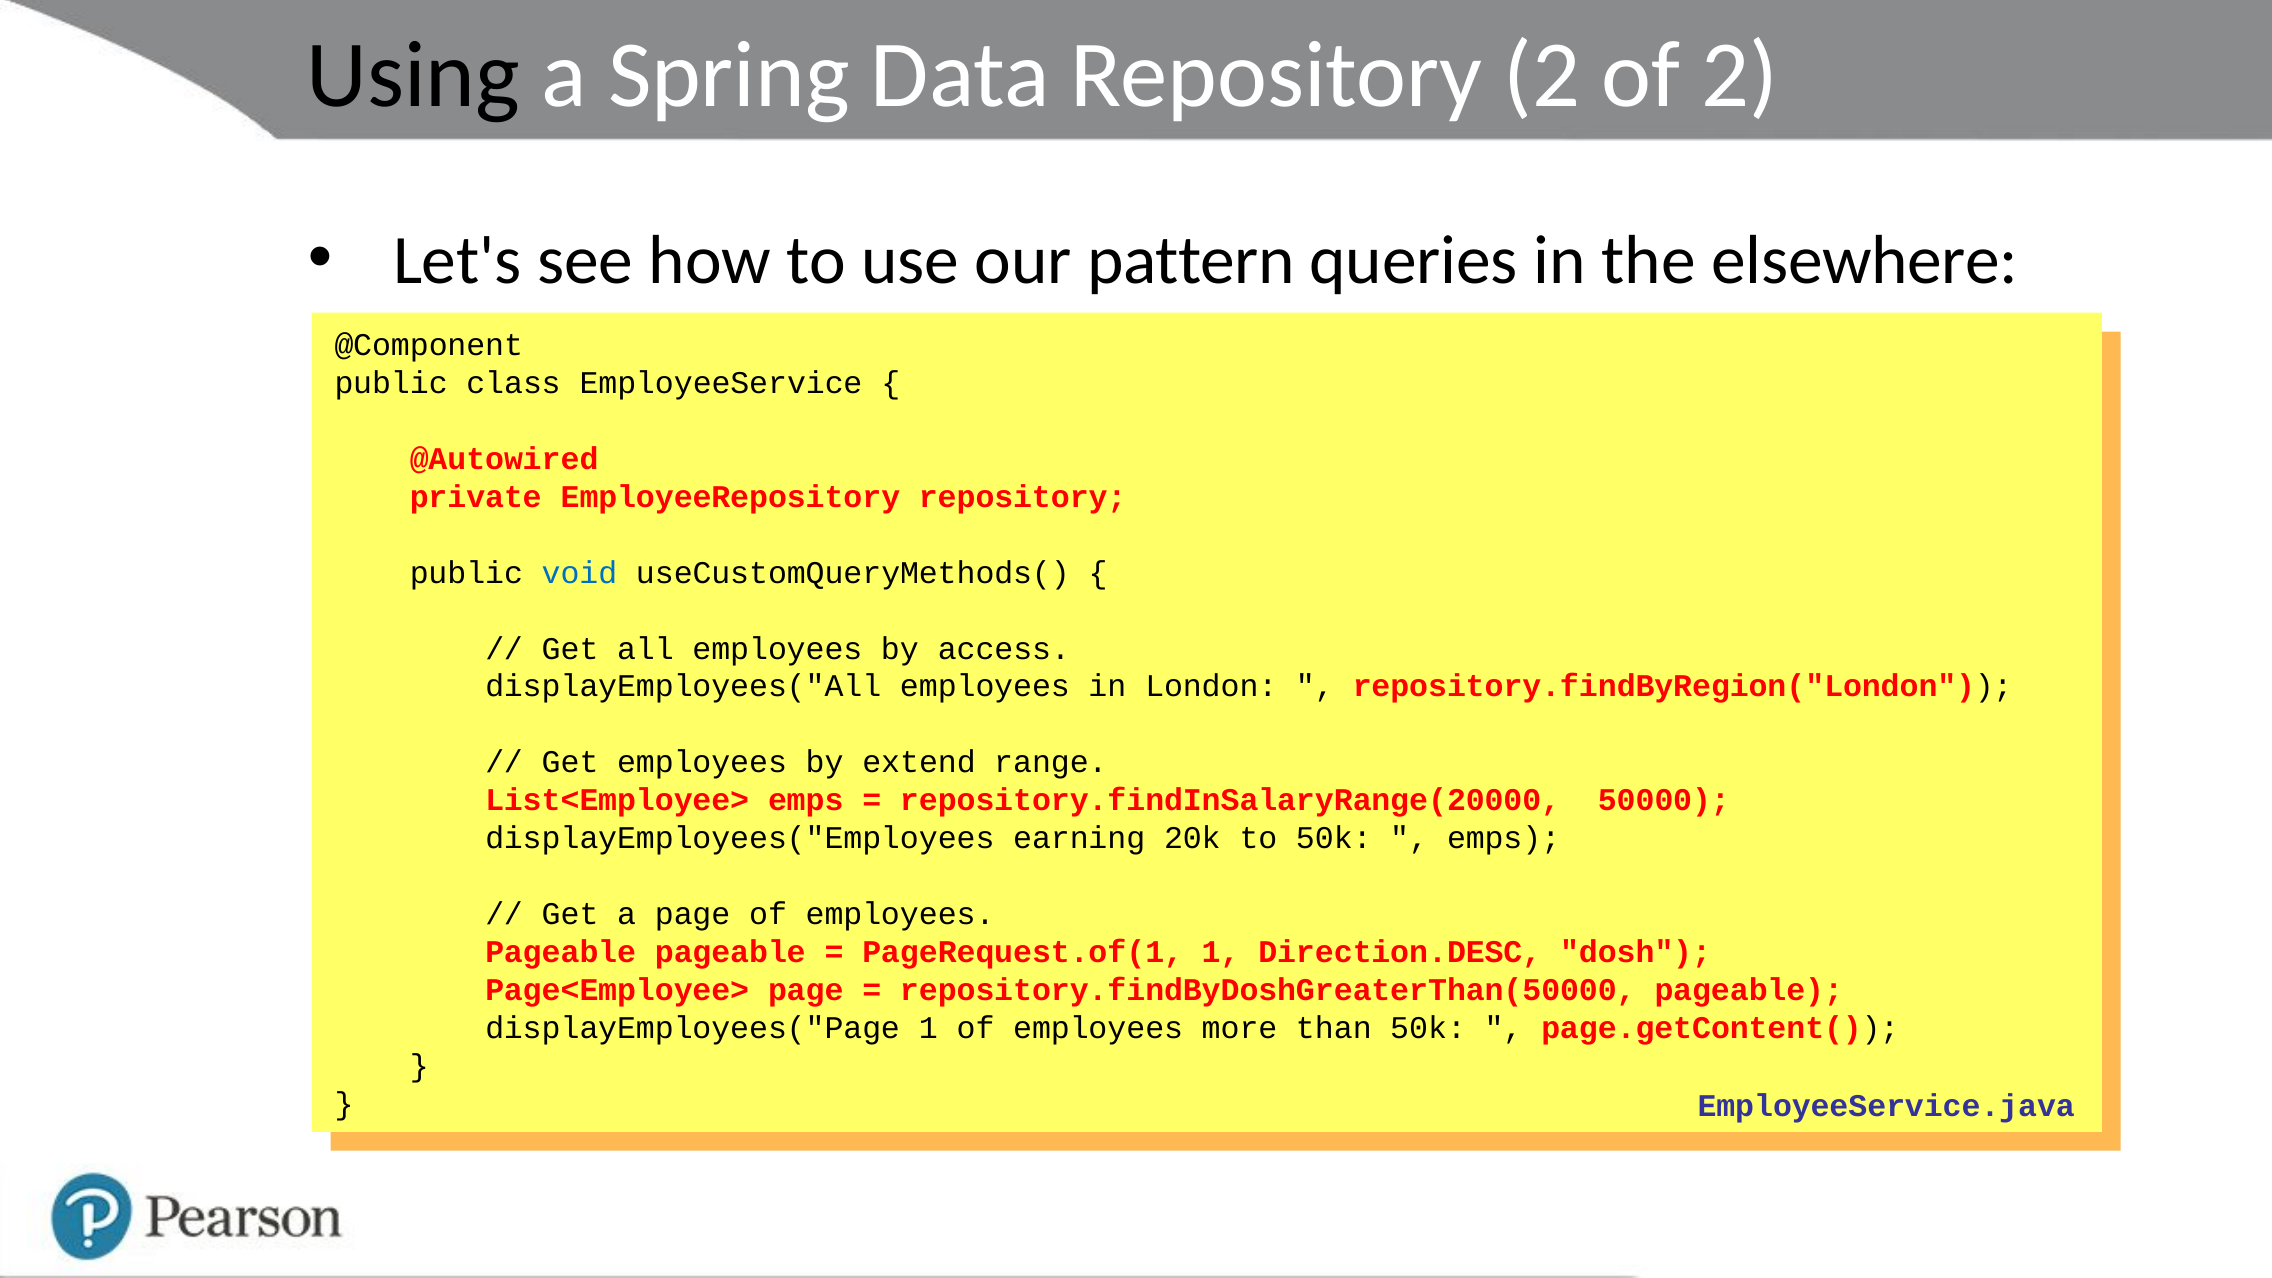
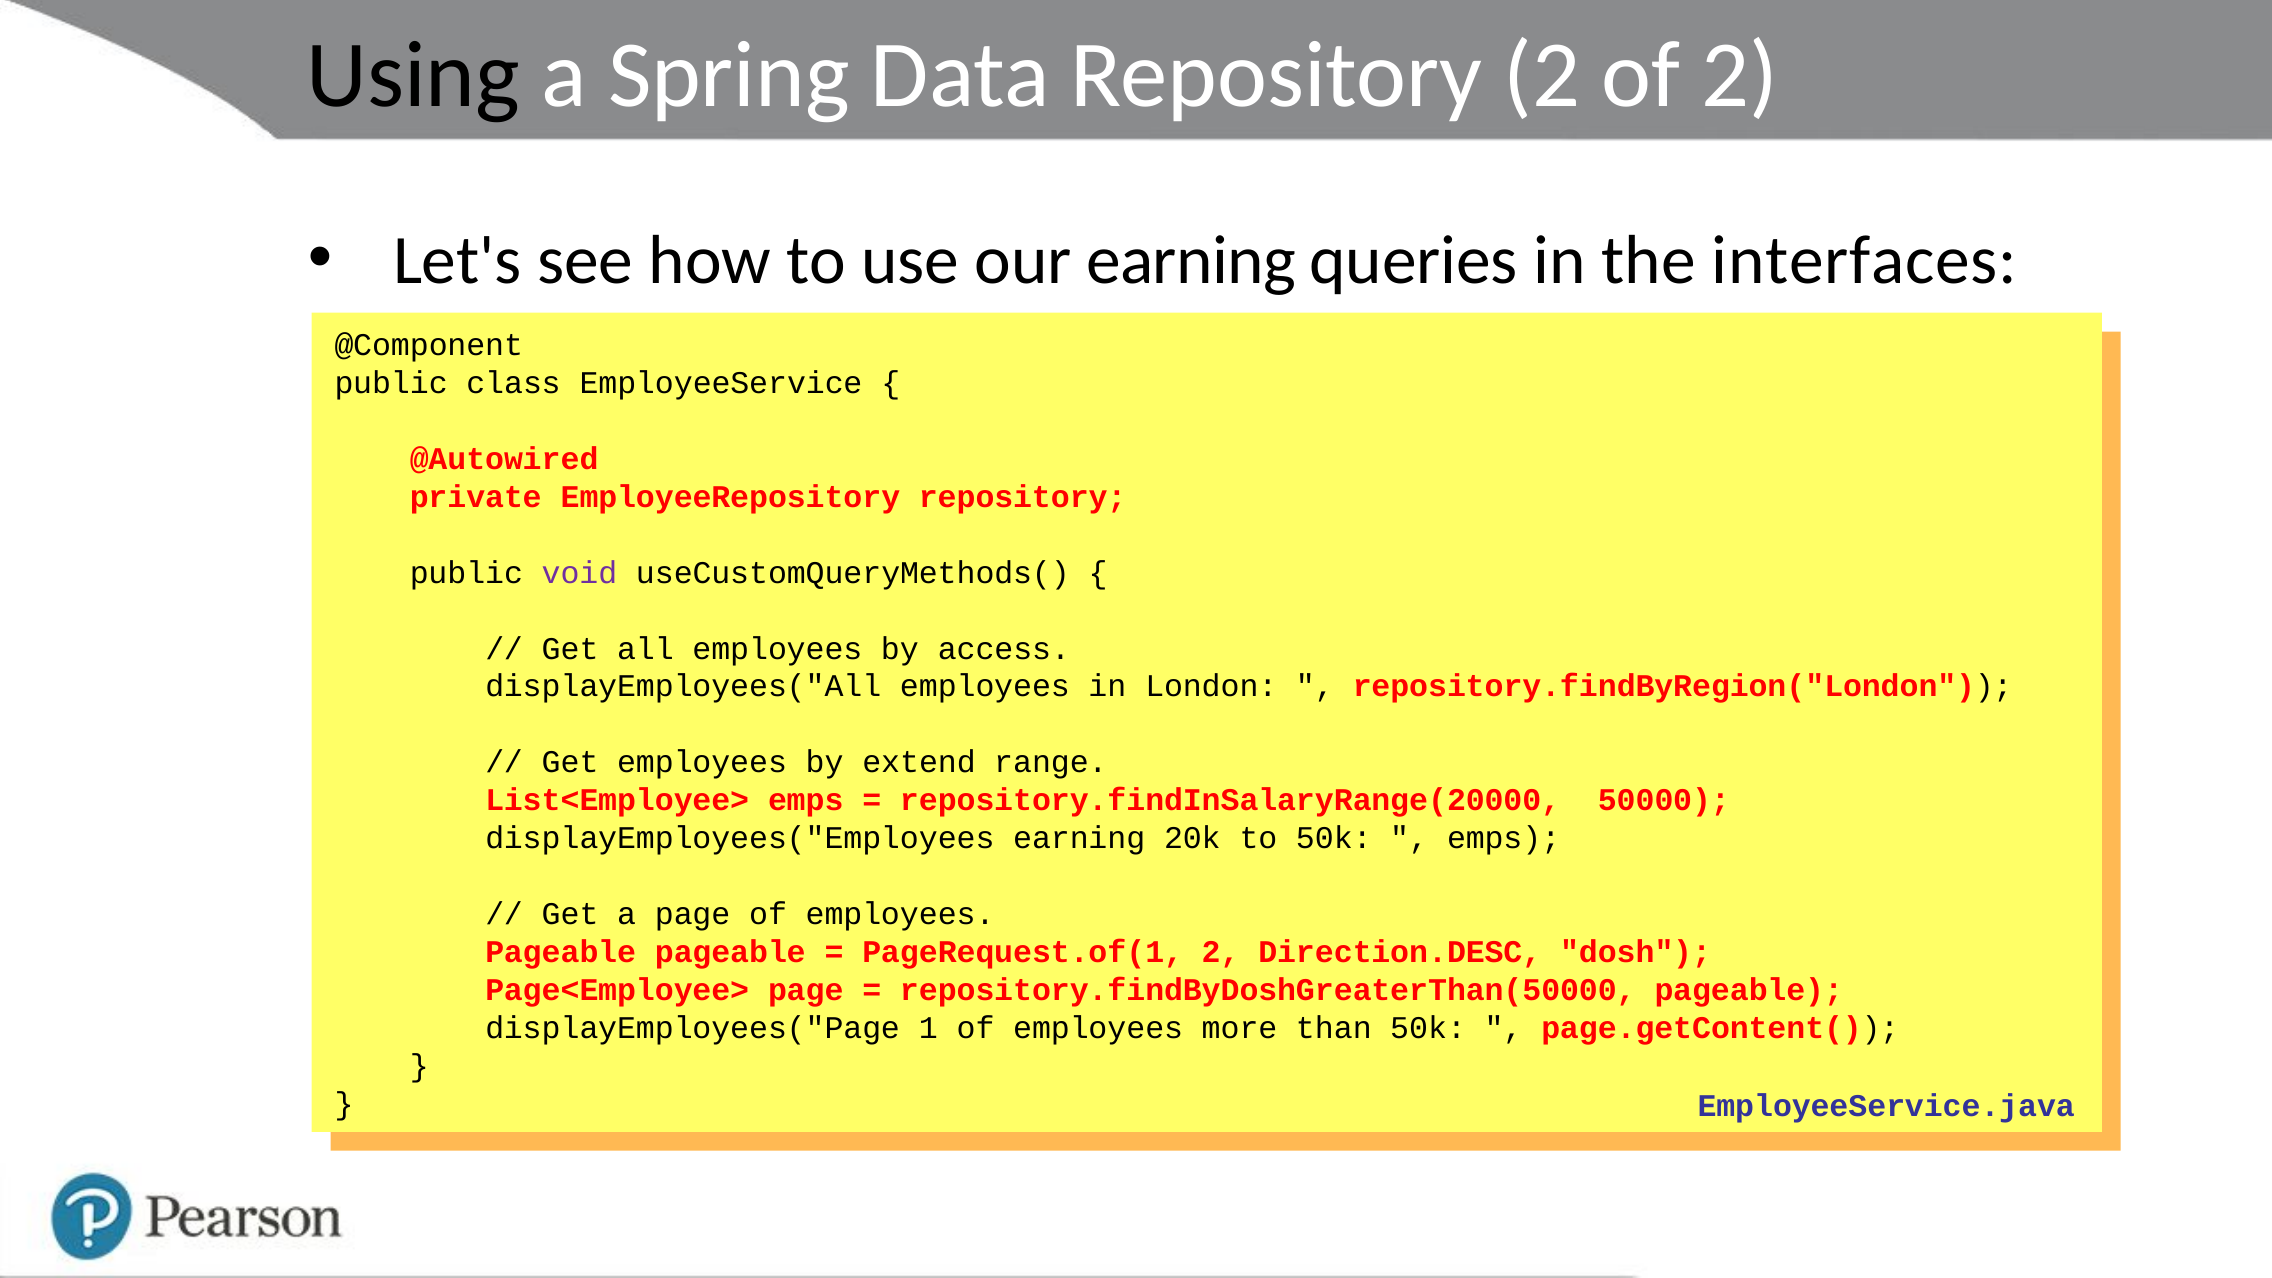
our pattern: pattern -> earning
elsewhere: elsewhere -> interfaces
void at (579, 573) colour: blue -> purple
1 at (1221, 952): 1 -> 2
